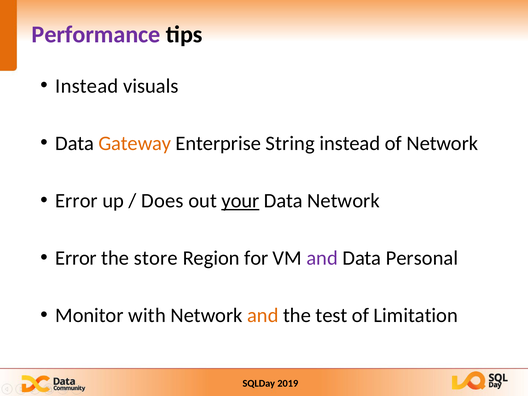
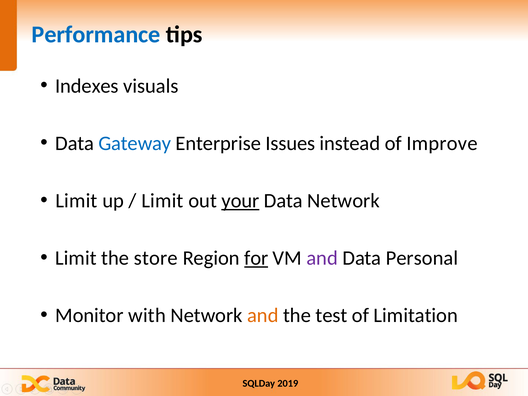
Performance colour: purple -> blue
Instead at (87, 86): Instead -> Indexes
Gateway colour: orange -> blue
String: String -> Issues
of Network: Network -> Improve
Error at (76, 201): Error -> Limit
Does at (162, 201): Does -> Limit
Error at (76, 258): Error -> Limit
for underline: none -> present
